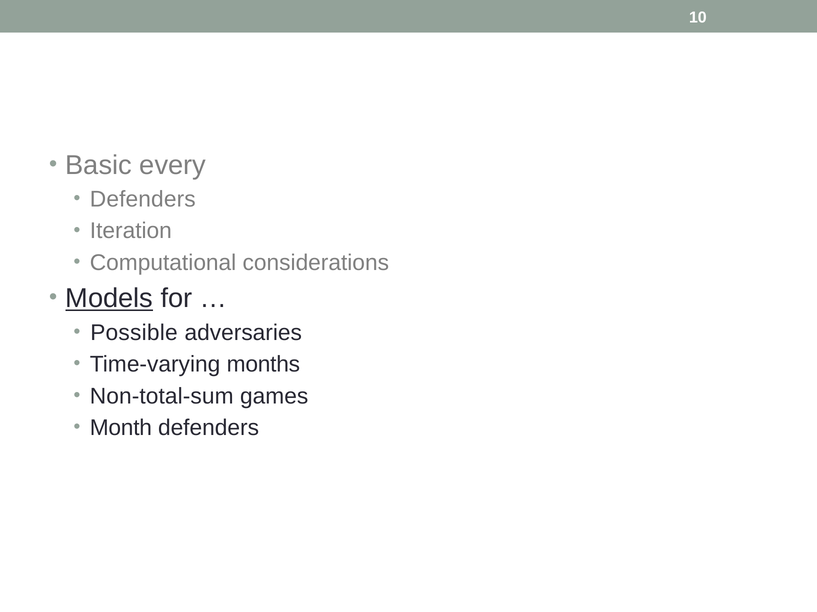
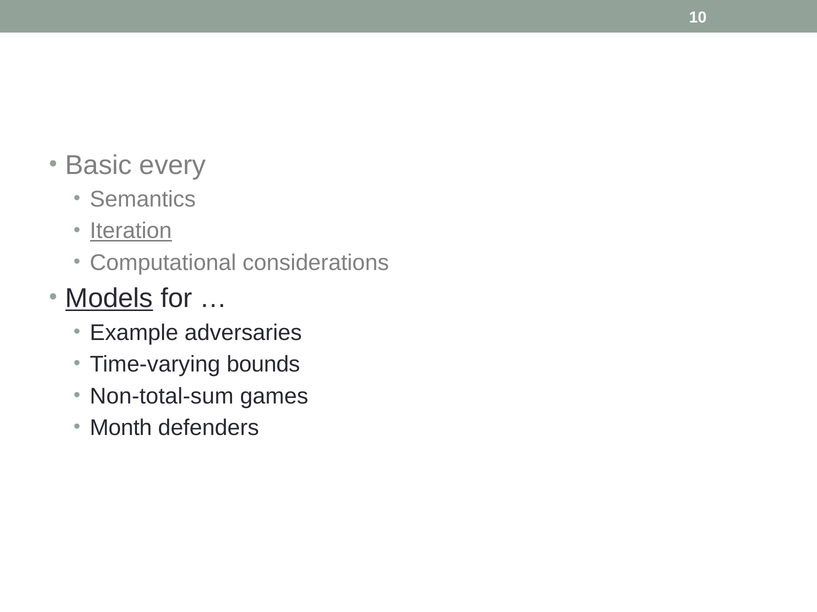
Defenders at (143, 199): Defenders -> Semantics
Iteration underline: none -> present
Possible: Possible -> Example
months: months -> bounds
